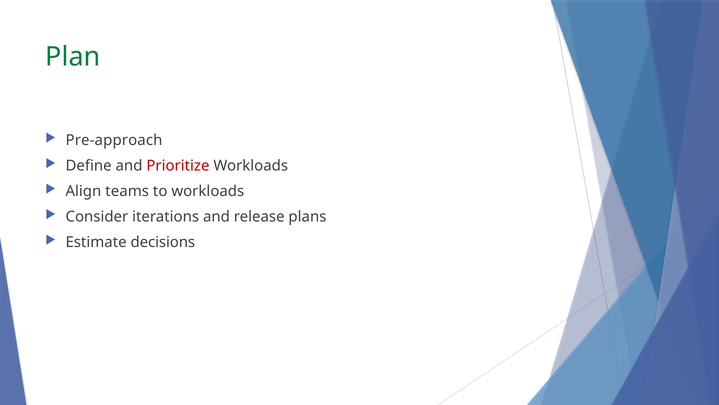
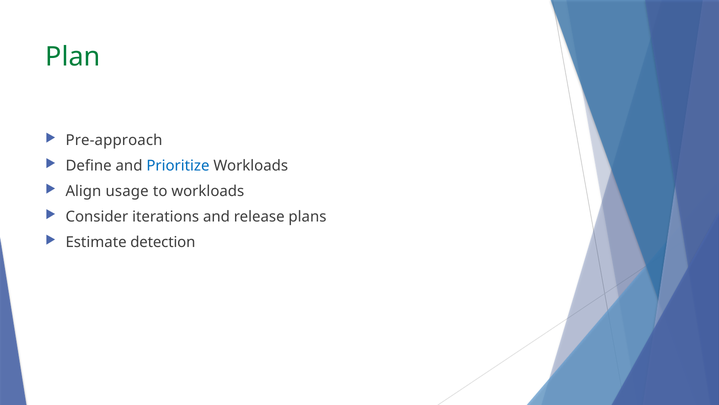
Prioritize colour: red -> blue
teams: teams -> usage
decisions: decisions -> detection
